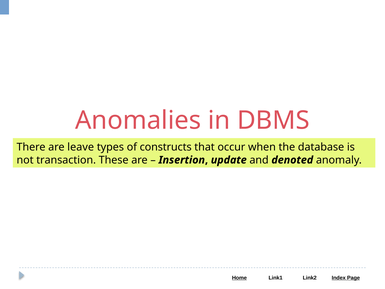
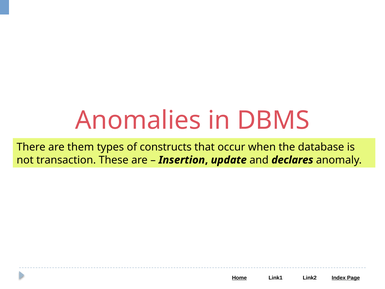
leave: leave -> them
denoted: denoted -> declares
